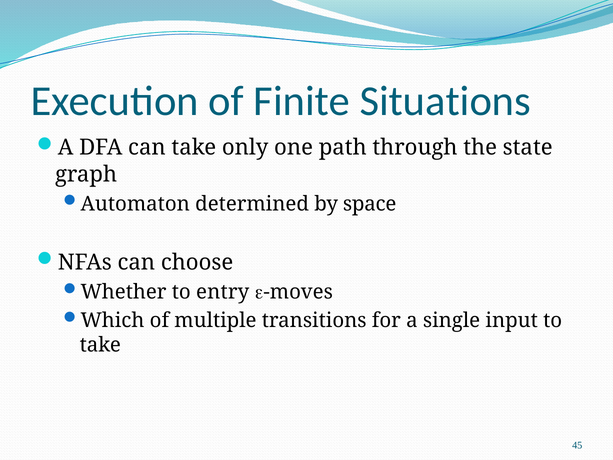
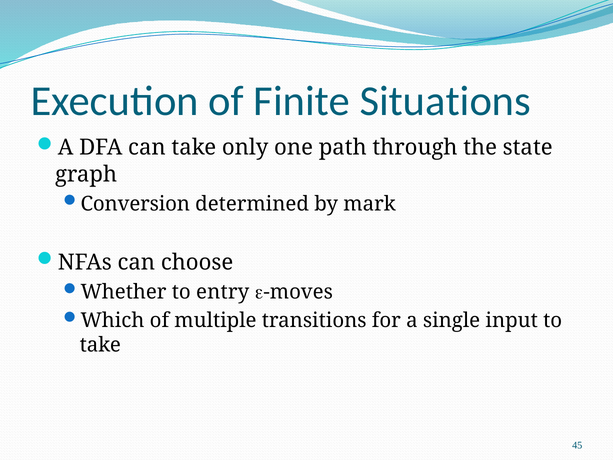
Automaton: Automaton -> Conversion
space: space -> mark
